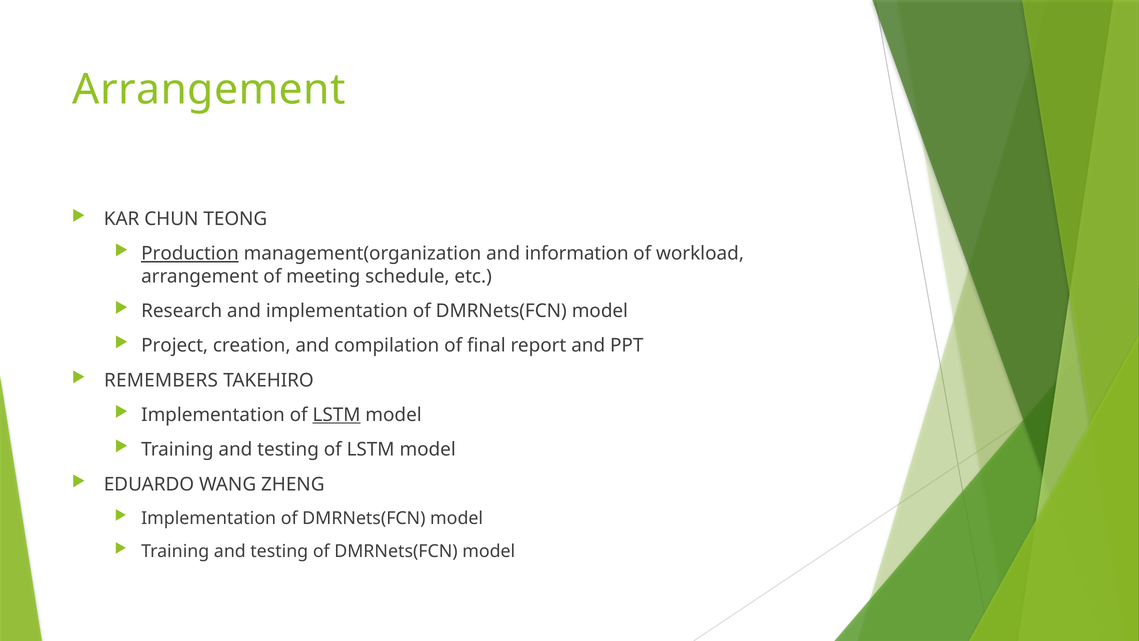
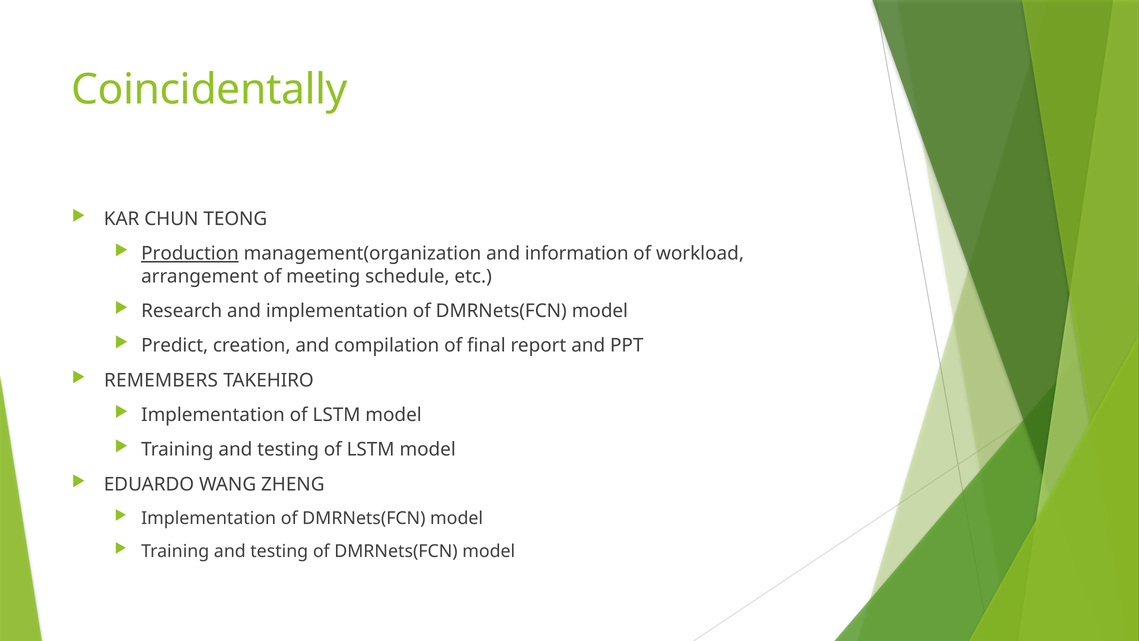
Arrangement at (209, 90): Arrangement -> Coincidentally
Project: Project -> Predict
LSTM at (337, 415) underline: present -> none
